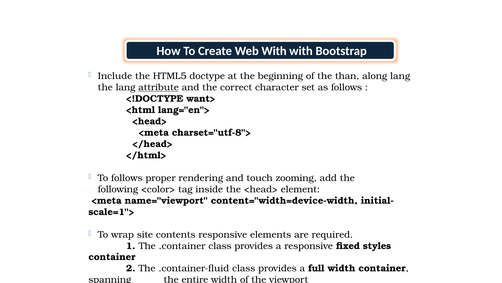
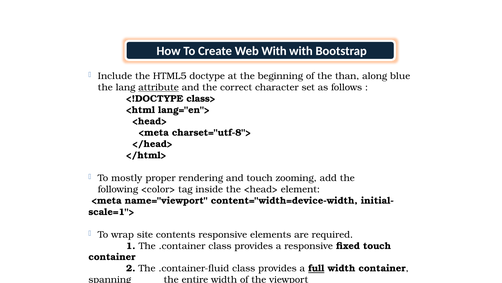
along lang: lang -> blue
want>: want> -> class>
To follows: follows -> mostly
fixed styles: styles -> touch
full underline: none -> present
